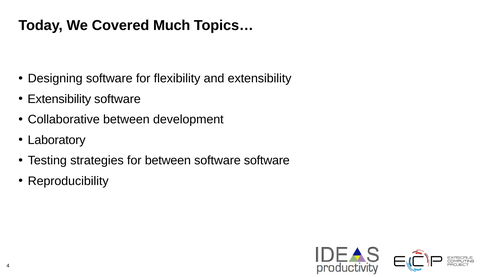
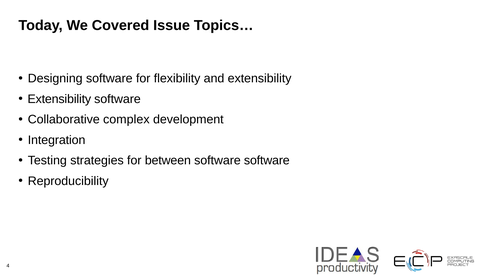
Much: Much -> Issue
Collaborative between: between -> complex
Laboratory: Laboratory -> Integration
